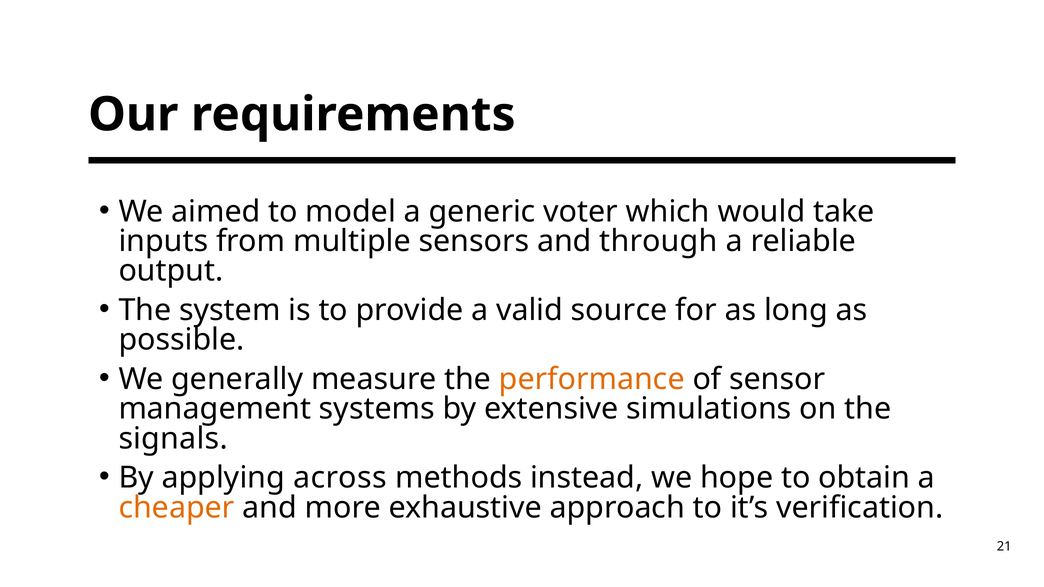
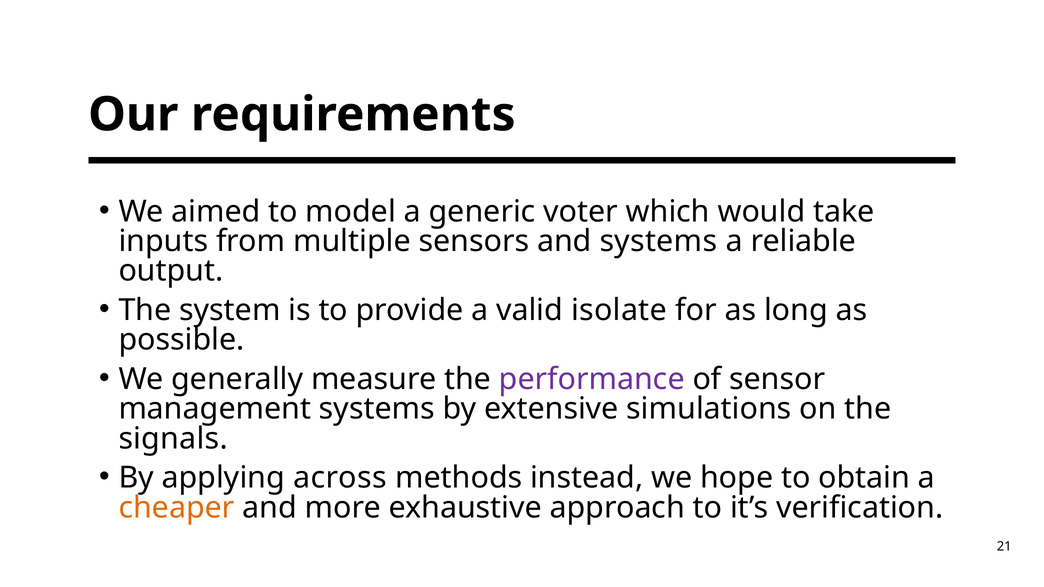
and through: through -> systems
source: source -> isolate
performance colour: orange -> purple
